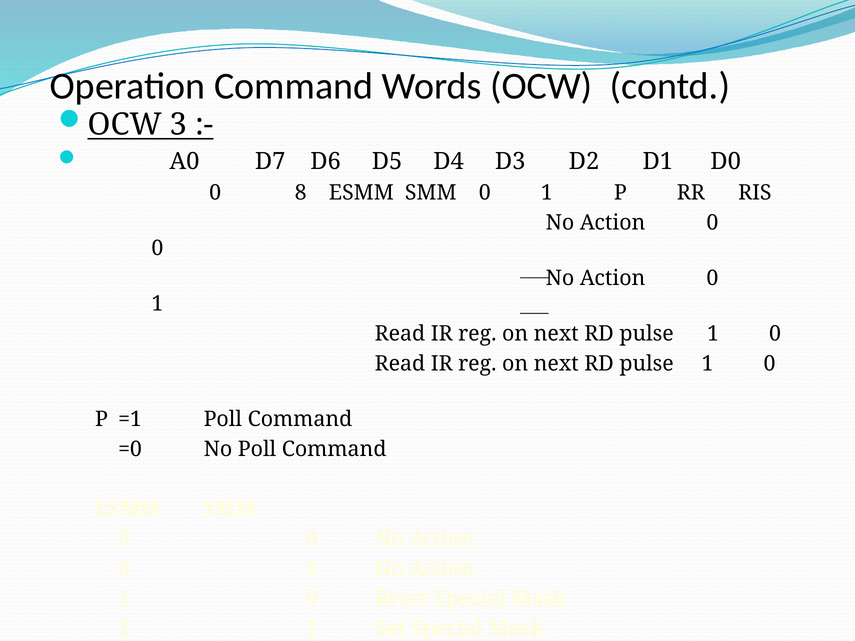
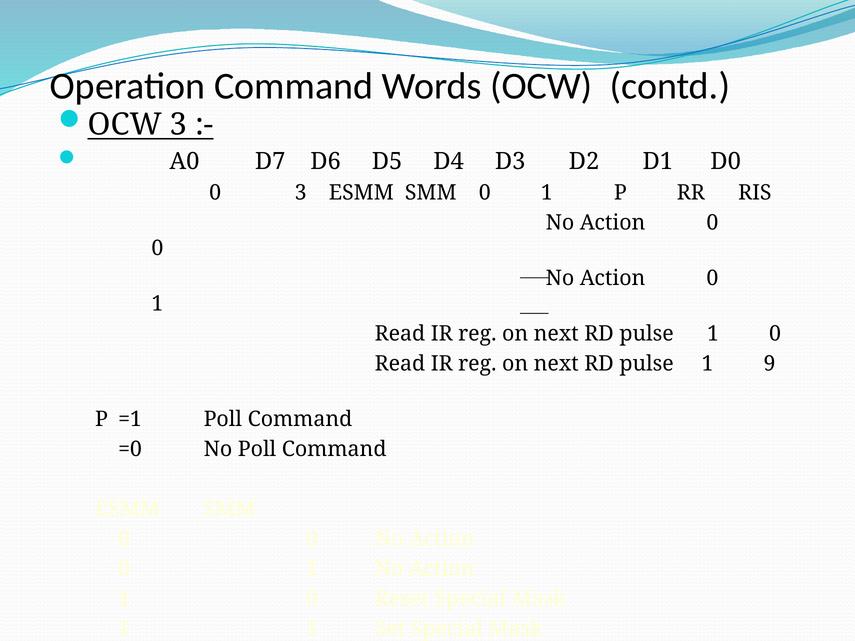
0 8: 8 -> 3
0 at (769, 364): 0 -> 9
